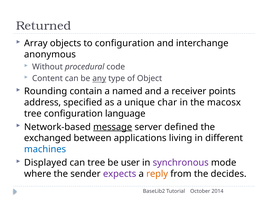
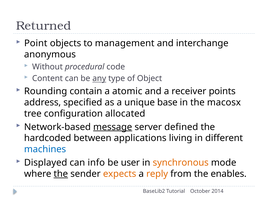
Array: Array -> Point
to configuration: configuration -> management
named: named -> atomic
char: char -> base
language: language -> allocated
exchanged: exchanged -> hardcoded
can tree: tree -> info
synchronous colour: purple -> orange
the at (61, 174) underline: none -> present
expects colour: purple -> orange
decides: decides -> enables
